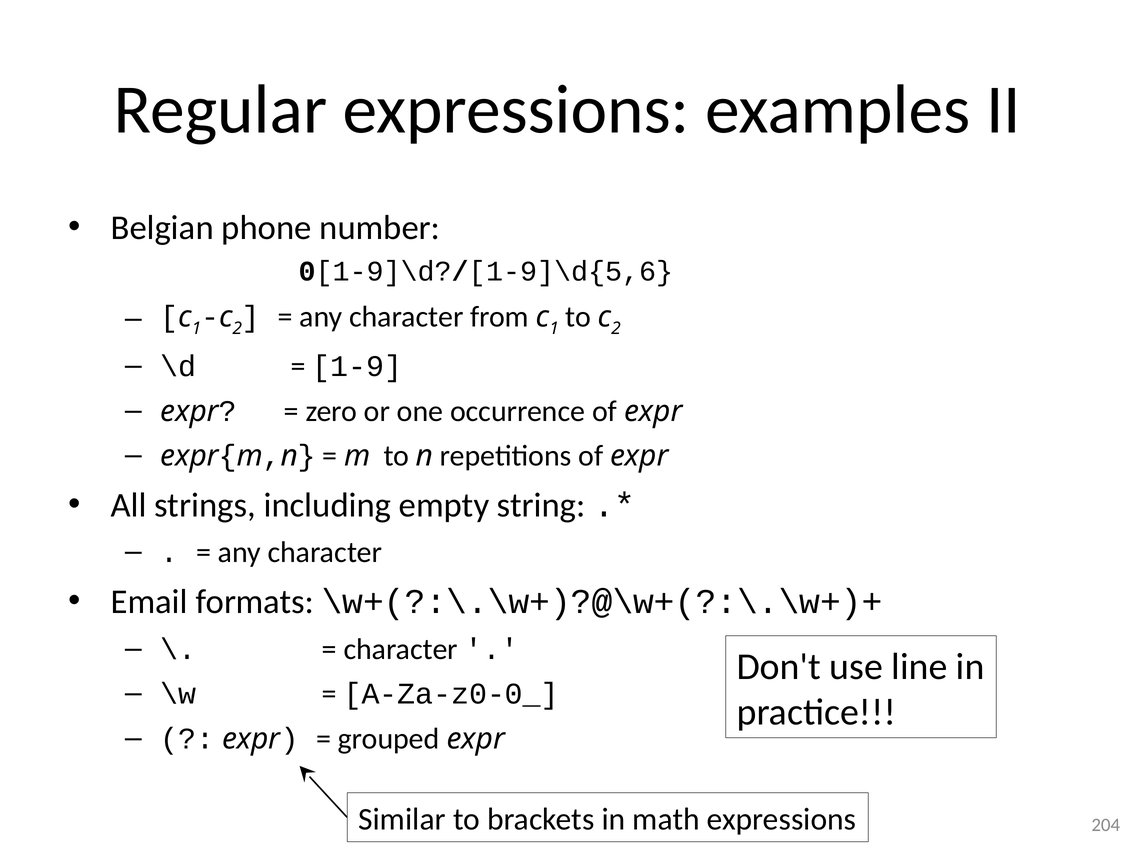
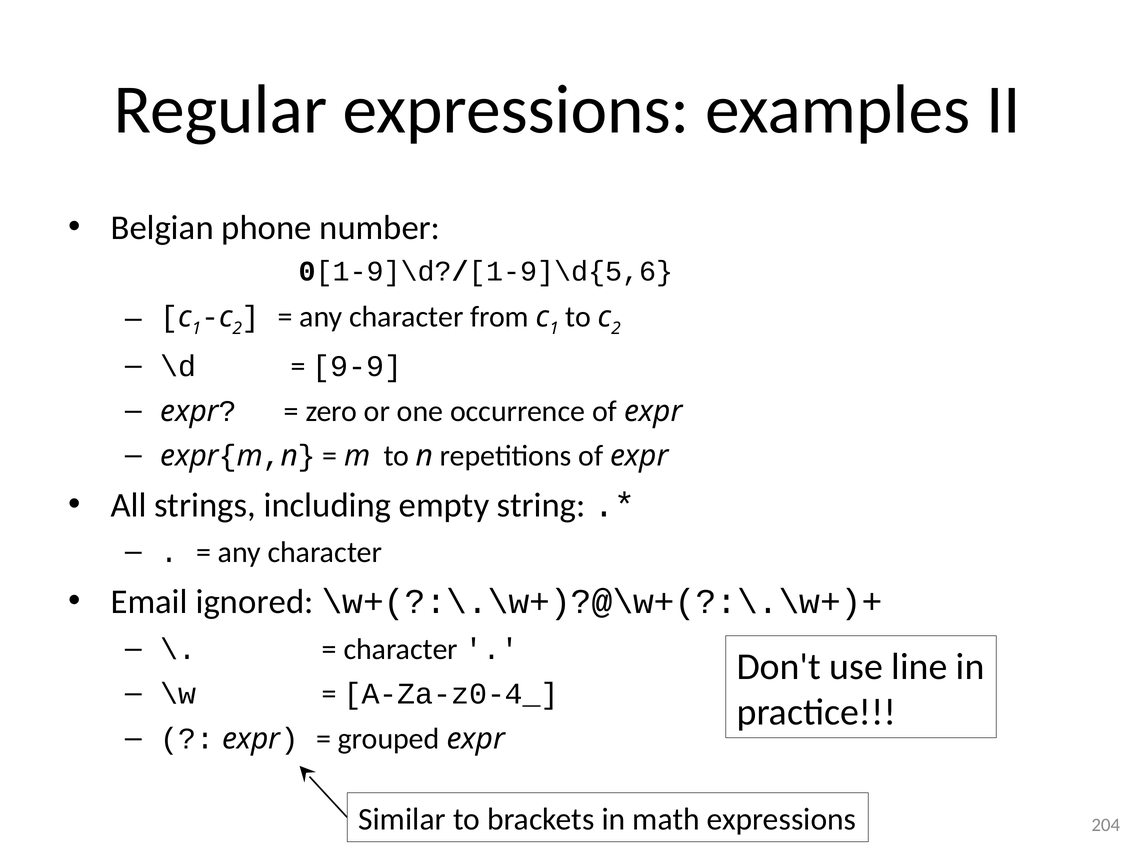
1-9: 1-9 -> 9-9
formats: formats -> ignored
A-Za-z0-0_: A-Za-z0-0_ -> A-Za-z0-4_
